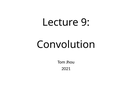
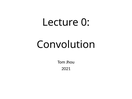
9: 9 -> 0
